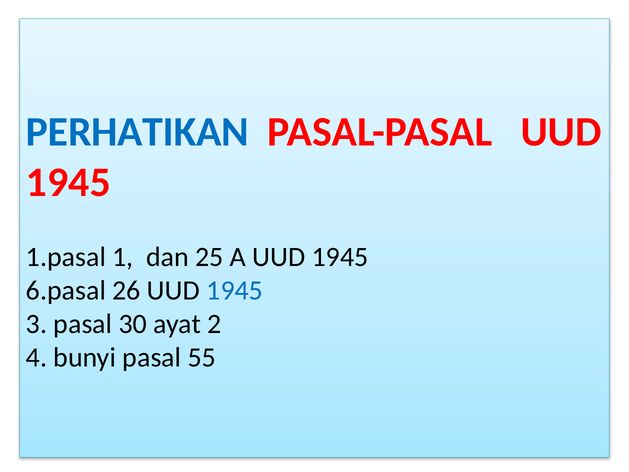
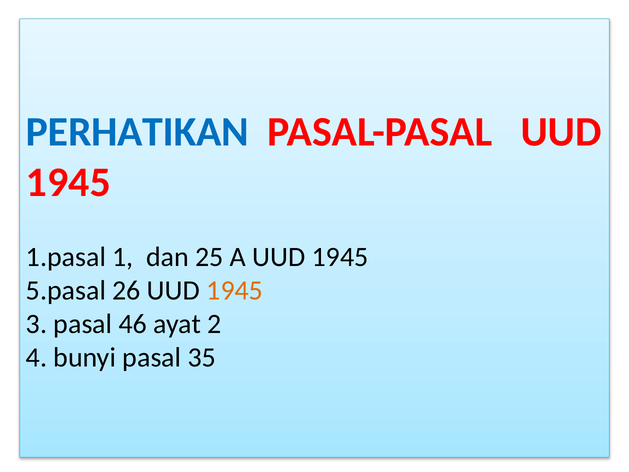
6.pasal: 6.pasal -> 5.pasal
1945 at (235, 290) colour: blue -> orange
30: 30 -> 46
55: 55 -> 35
